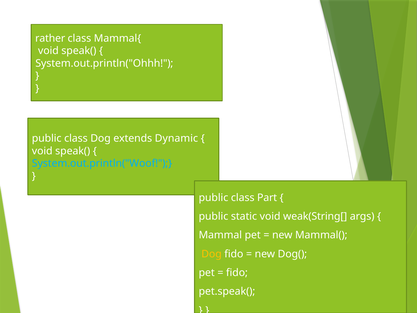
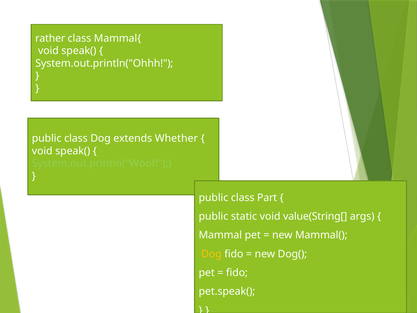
Dynamic: Dynamic -> Whether
System.out.println("Woof colour: light blue -> light green
weak(String[: weak(String[ -> value(String[
